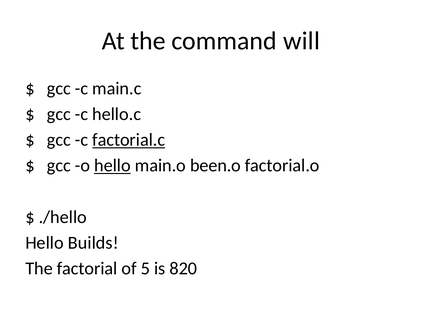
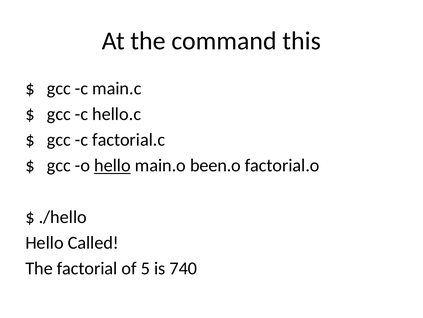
will: will -> this
factorial.c underline: present -> none
Builds: Builds -> Called
820: 820 -> 740
